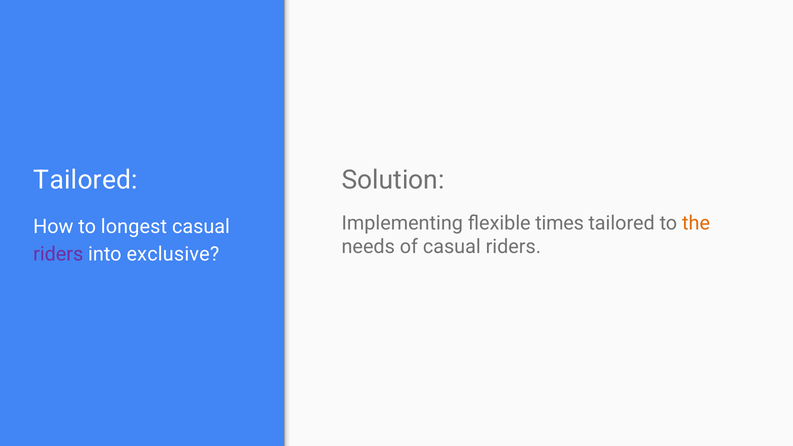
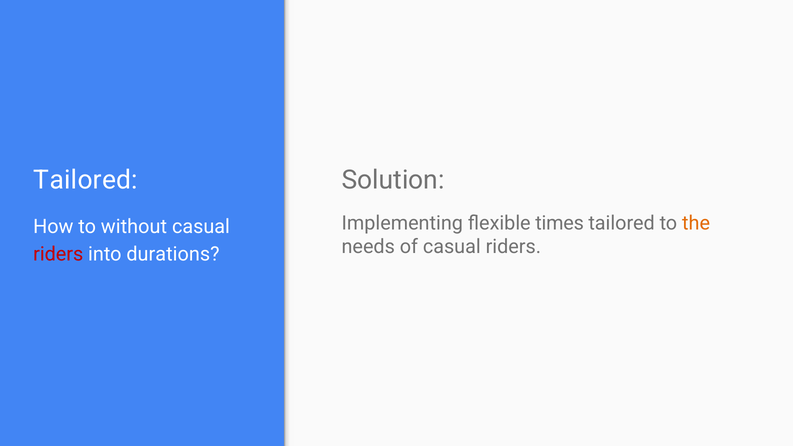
longest: longest -> without
riders at (58, 254) colour: purple -> red
exclusive: exclusive -> durations
